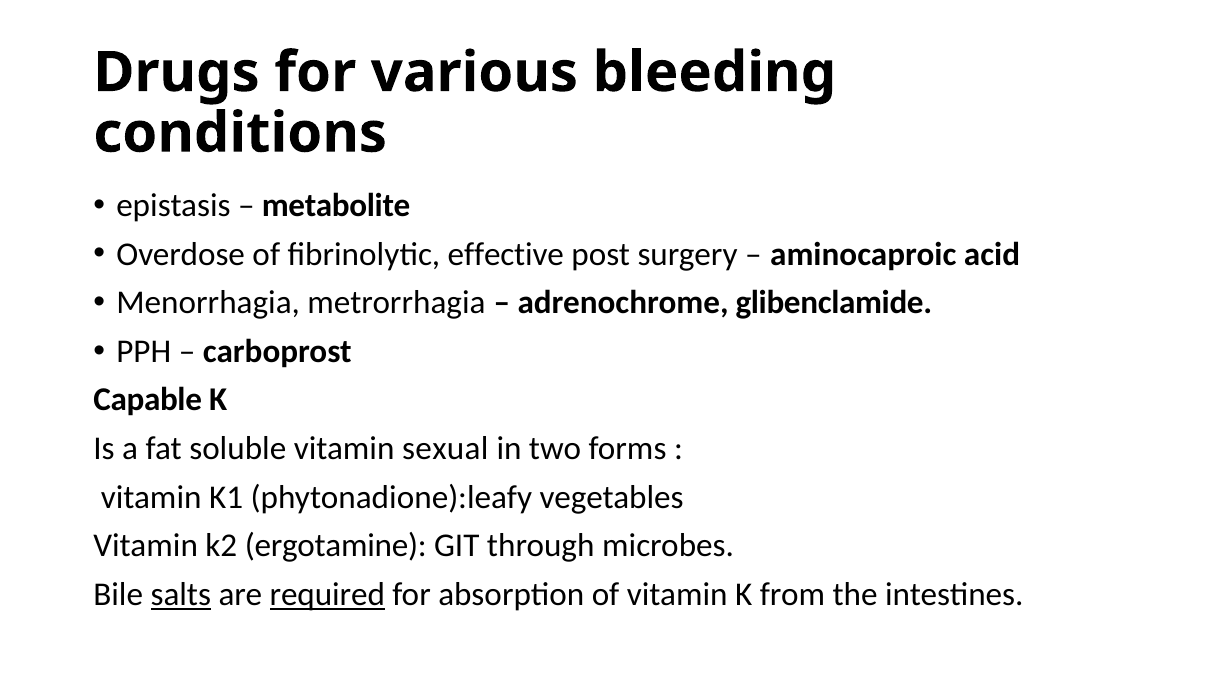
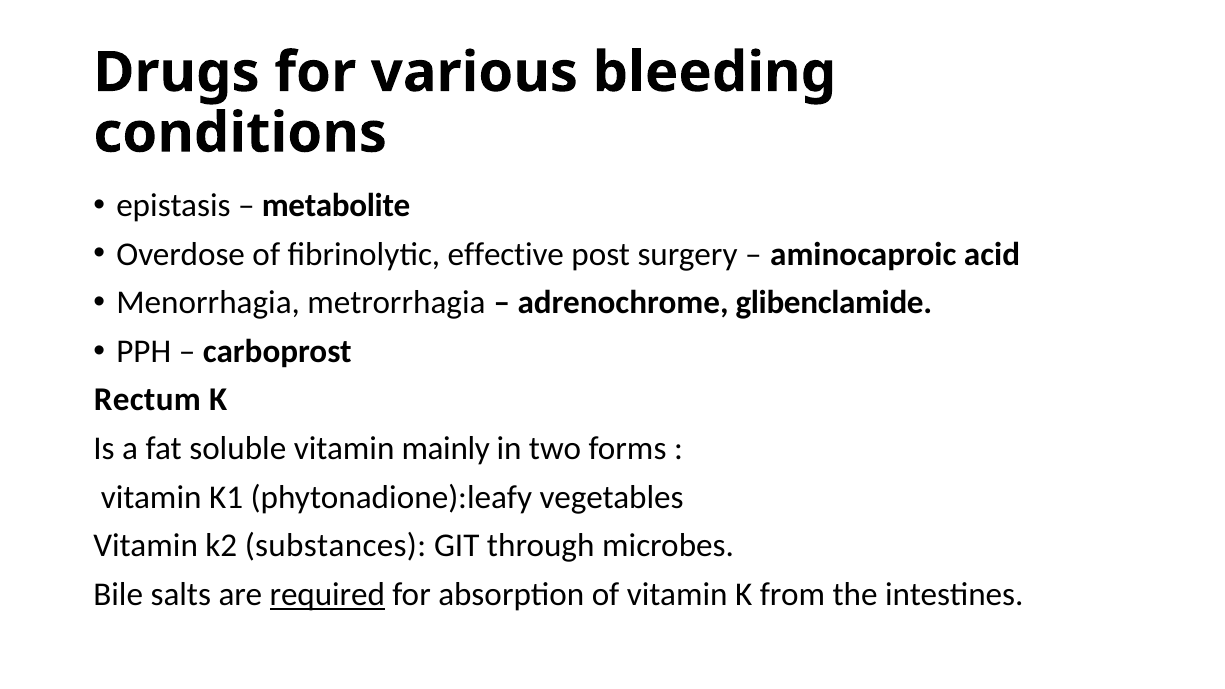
Capable: Capable -> Rectum
sexual: sexual -> mainly
ergotamine: ergotamine -> substances
salts underline: present -> none
